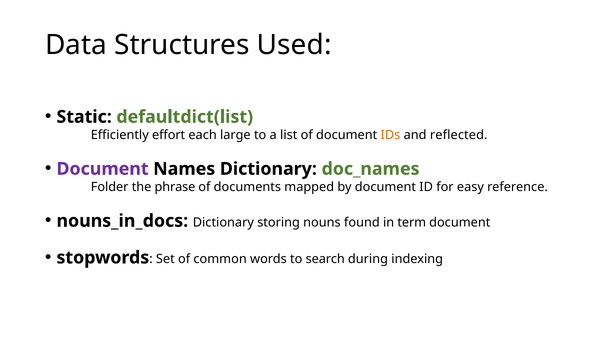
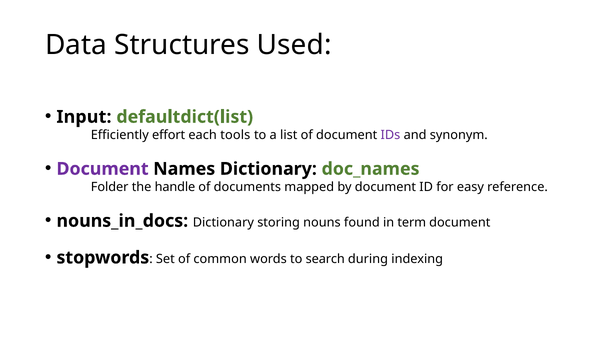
Static: Static -> Input
large: large -> tools
IDs colour: orange -> purple
reflected: reflected -> synonym
phrase: phrase -> handle
